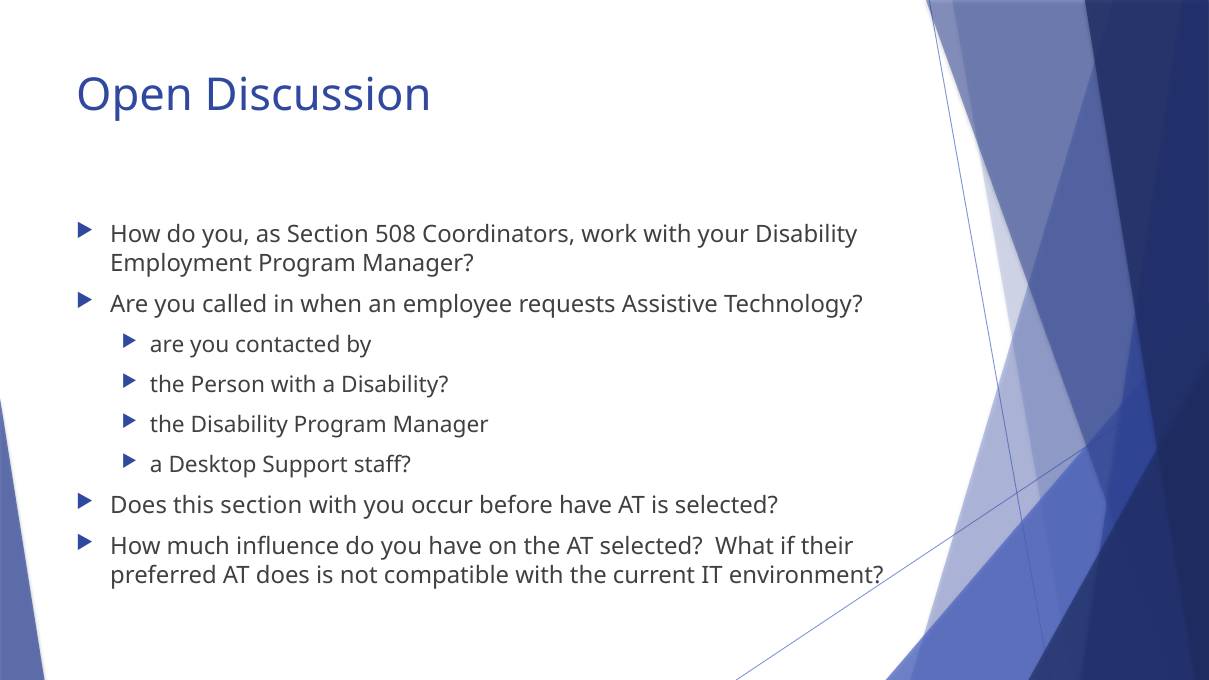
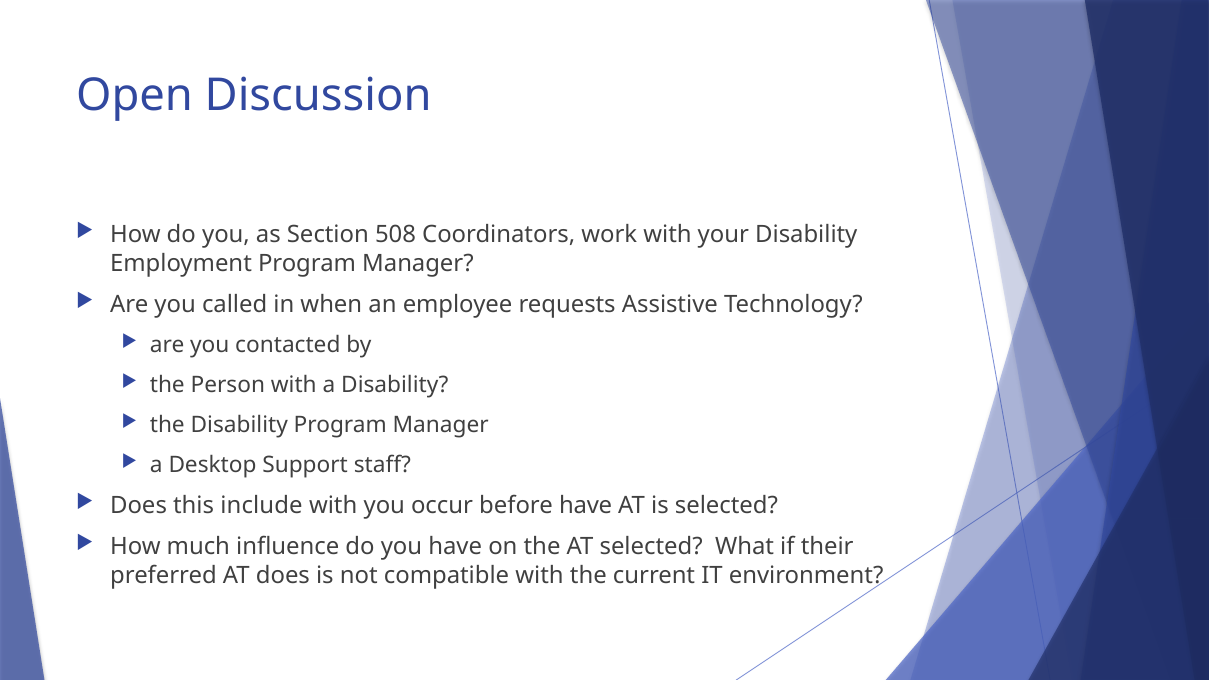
this section: section -> include
